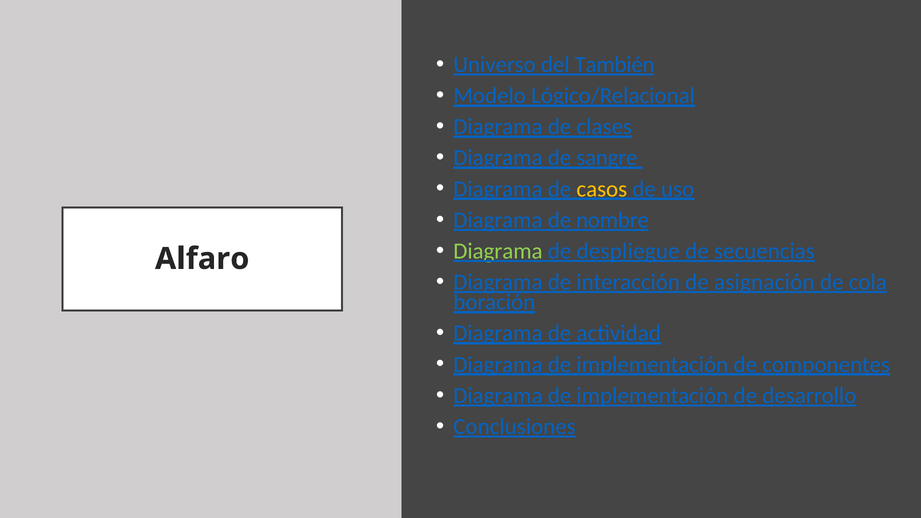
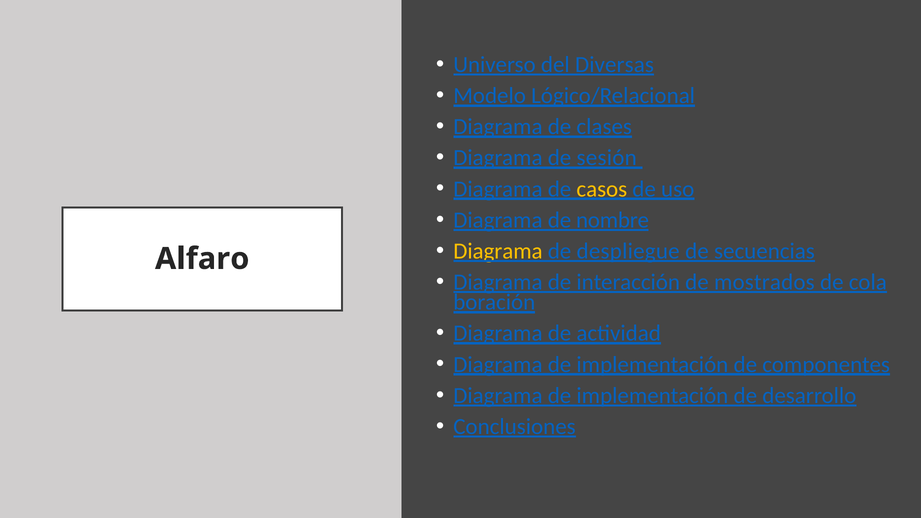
También: También -> Diversas
sangre: sangre -> sesión
Diagrama at (498, 251) colour: light green -> yellow
asignación: asignación -> mostrados
